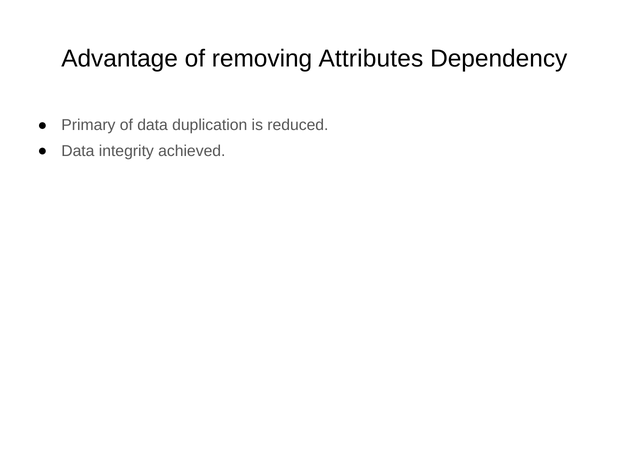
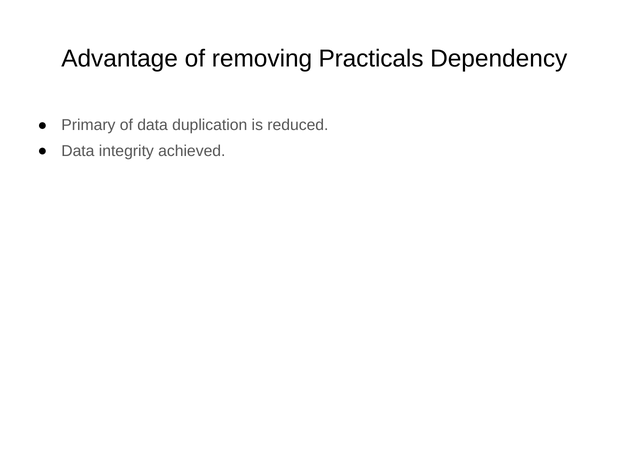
Attributes: Attributes -> Practicals
